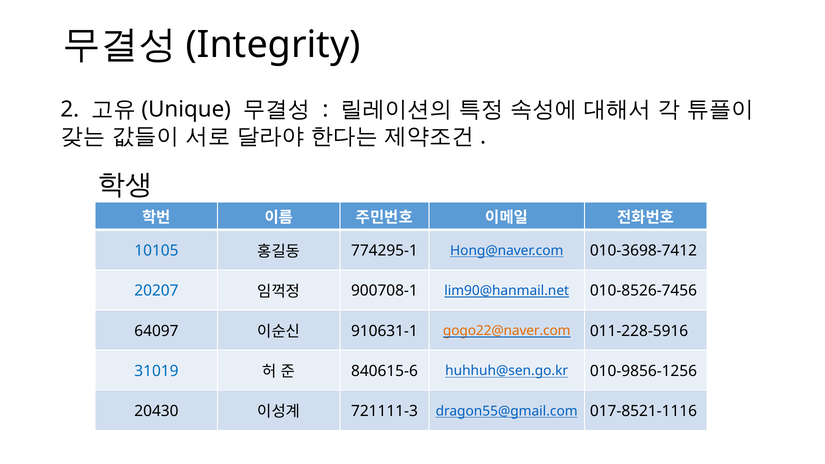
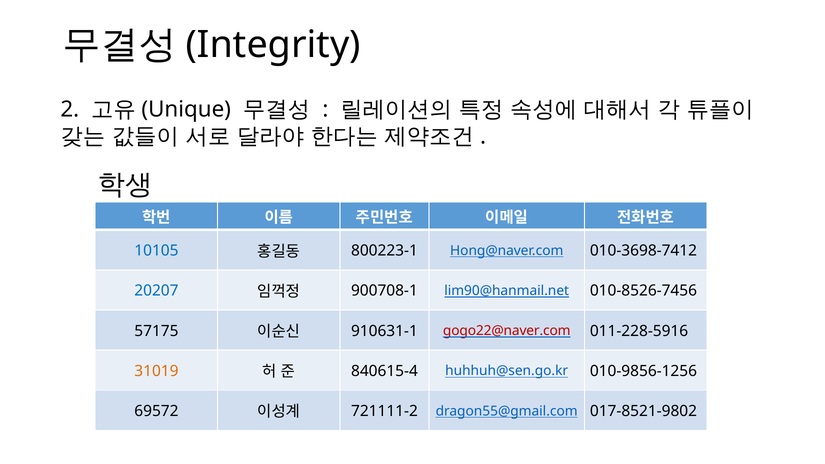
774295-1: 774295-1 -> 800223-1
64097: 64097 -> 57175
gogo22@naver.com colour: orange -> red
31019 colour: blue -> orange
840615-6: 840615-6 -> 840615-4
20430: 20430 -> 69572
721111-3: 721111-3 -> 721111-2
017-8521-1116: 017-8521-1116 -> 017-8521-9802
